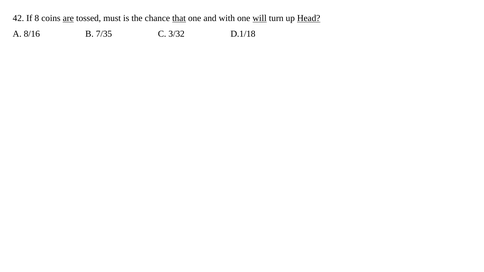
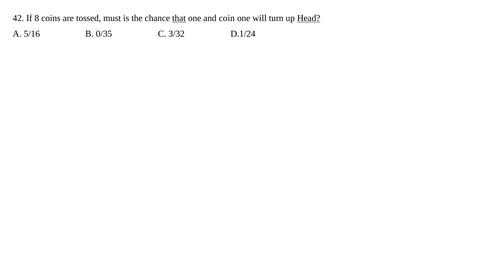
are underline: present -> none
with: with -> coin
will underline: present -> none
8/16: 8/16 -> 5/16
7/35: 7/35 -> 0/35
D.1/18: D.1/18 -> D.1/24
